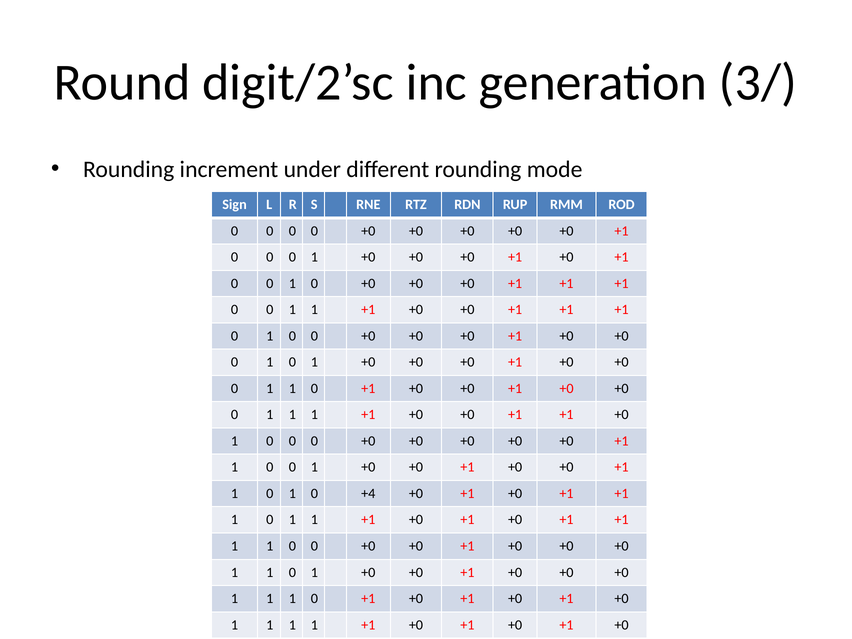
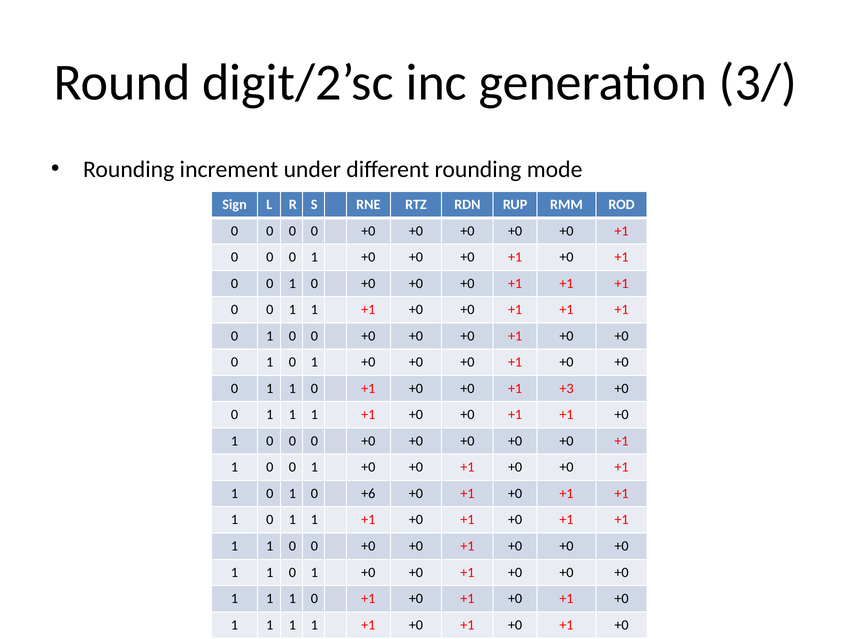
+0 at (566, 388): +0 -> +3
+4: +4 -> +6
